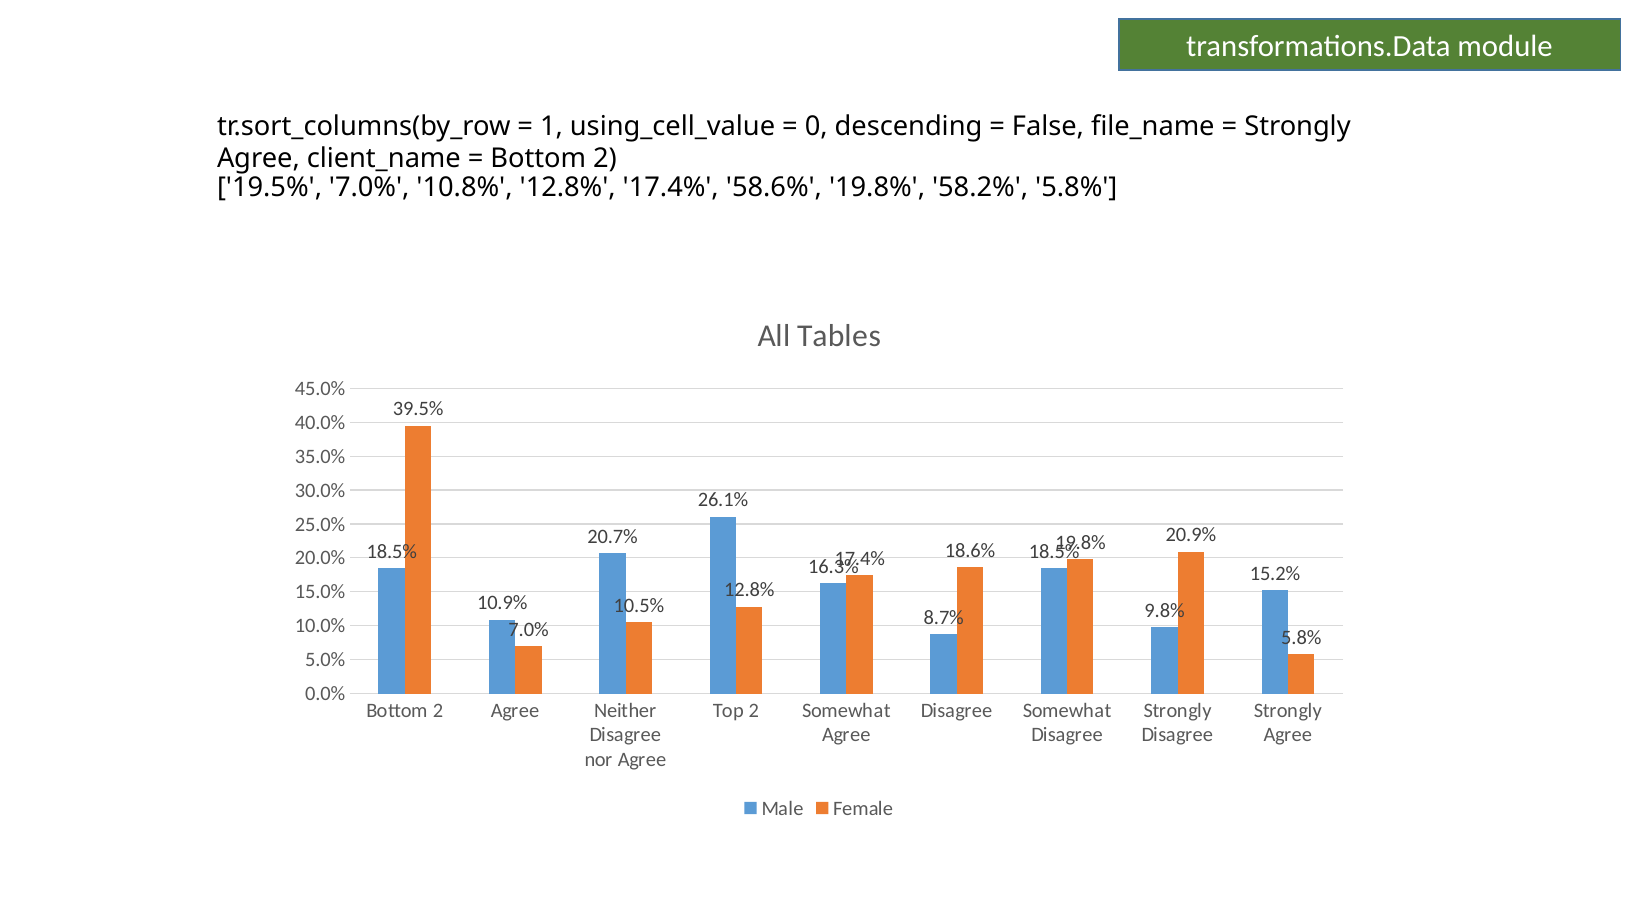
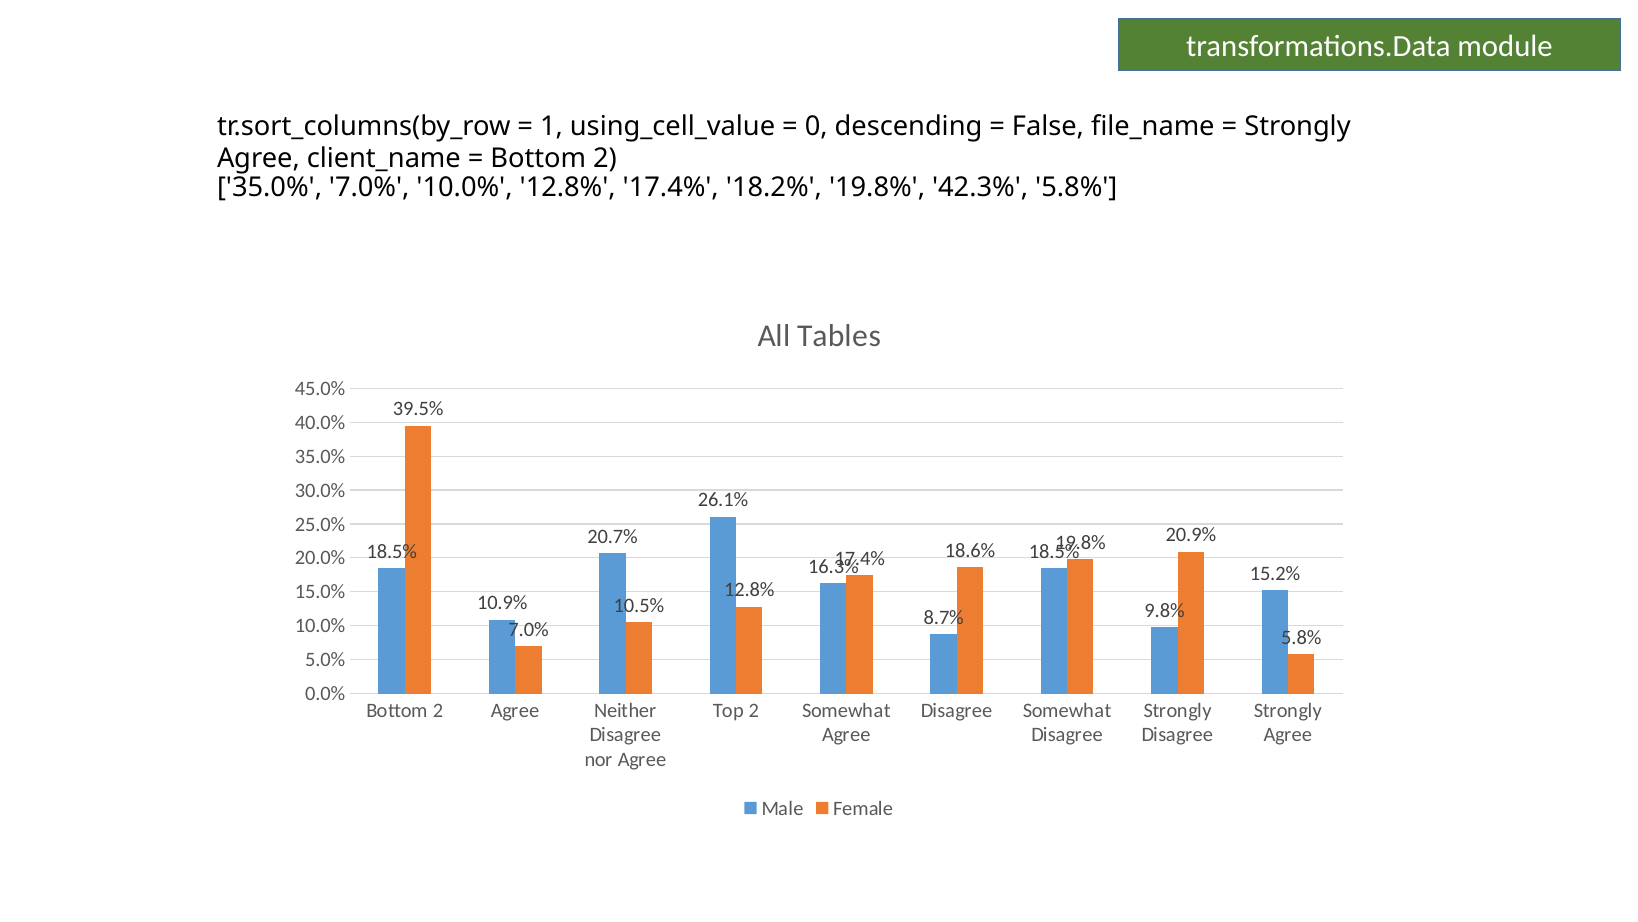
19.5% at (270, 188): 19.5% -> 35.0%
7.0% 10.8%: 10.8% -> 10.0%
58.6%: 58.6% -> 18.2%
58.2%: 58.2% -> 42.3%
